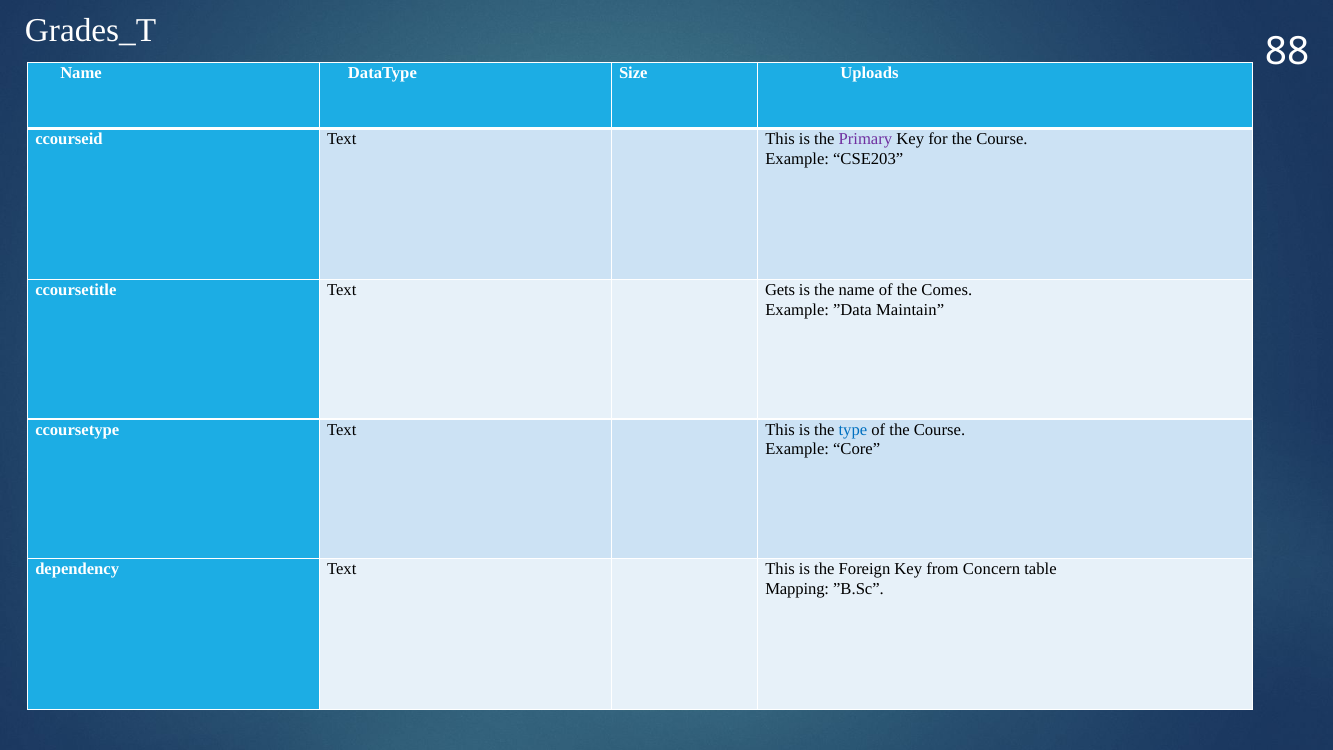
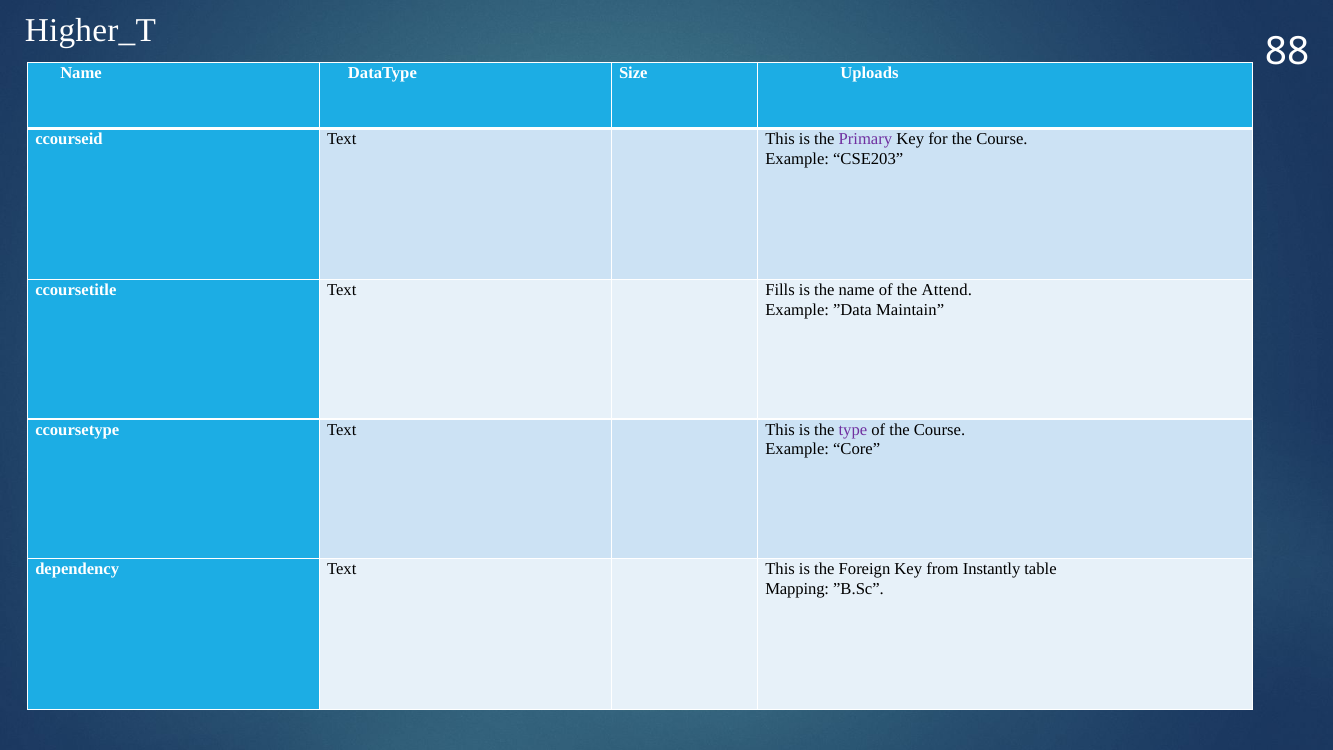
Grades_T: Grades_T -> Higher_T
Gets: Gets -> Fills
Comes: Comes -> Attend
type colour: blue -> purple
Concern: Concern -> Instantly
